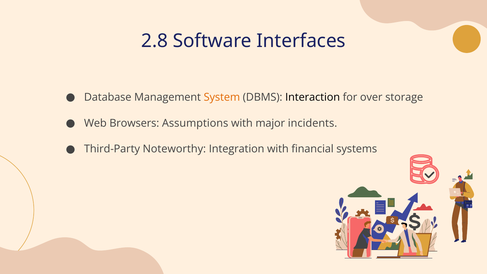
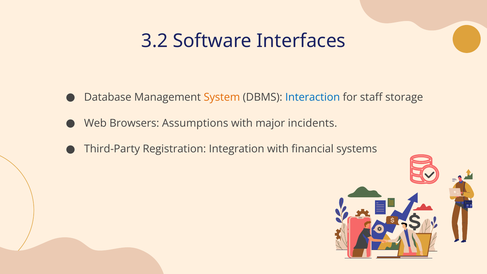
2.8: 2.8 -> 3.2
Interaction colour: black -> blue
over: over -> staff
Noteworthy: Noteworthy -> Registration
